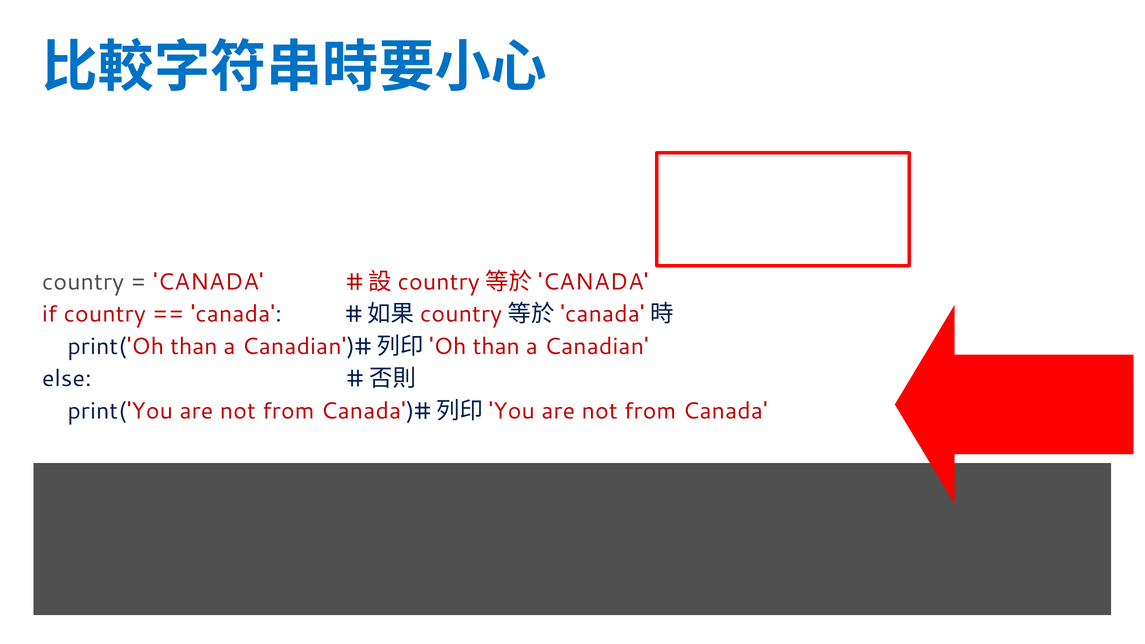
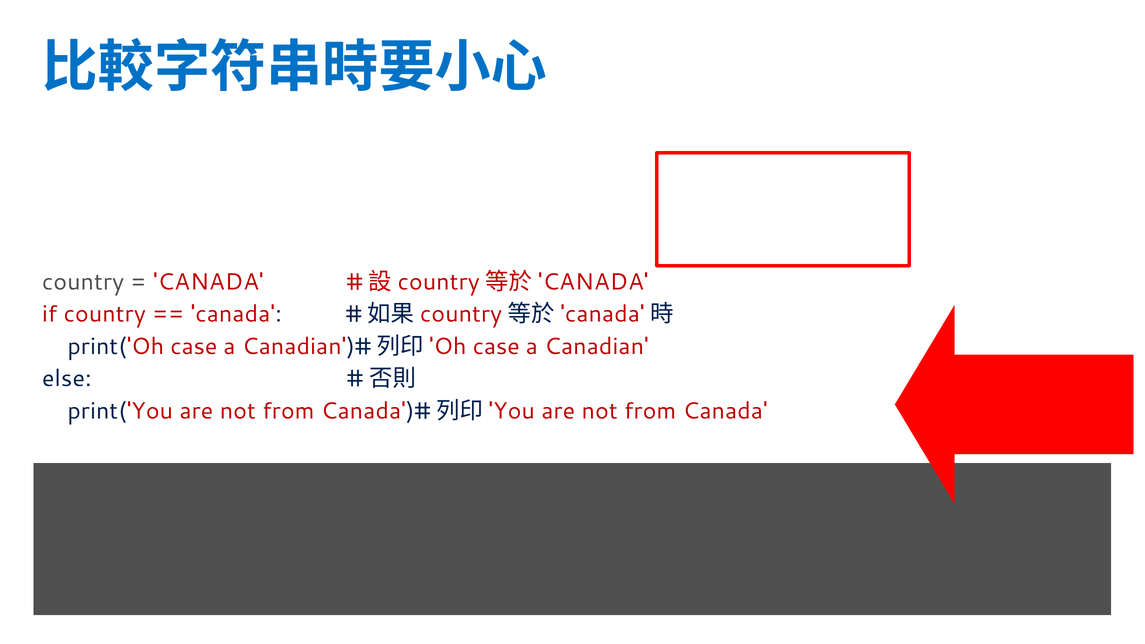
print('Oh than: than -> case
than at (496, 346): than -> case
